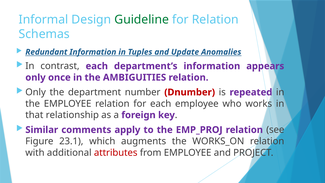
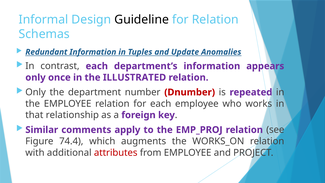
Guideline colour: green -> black
AMBIGUITIES: AMBIGUITIES -> ILLUSTRATED
23.1: 23.1 -> 74.4
